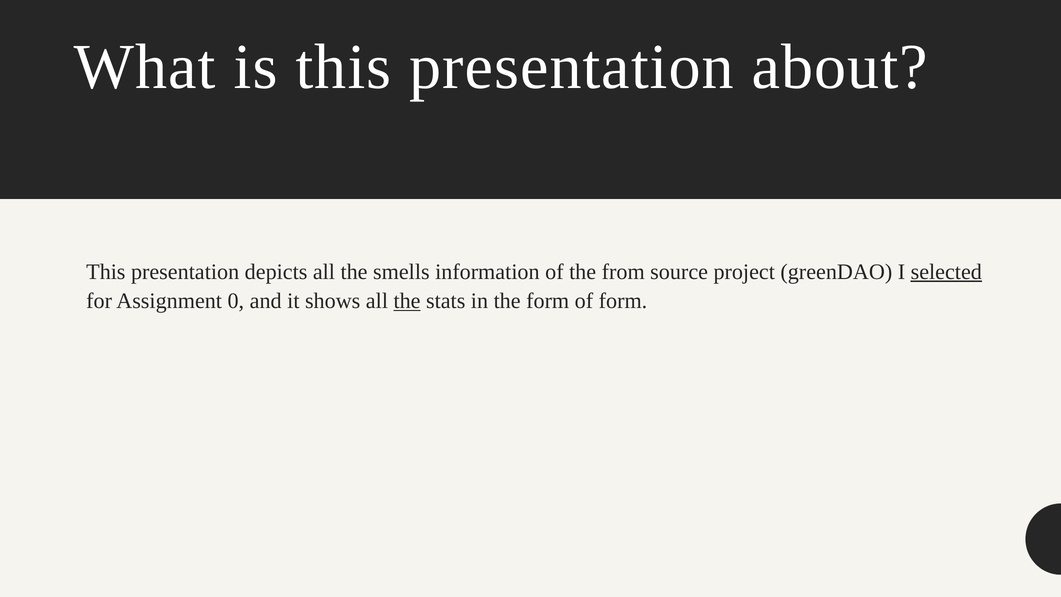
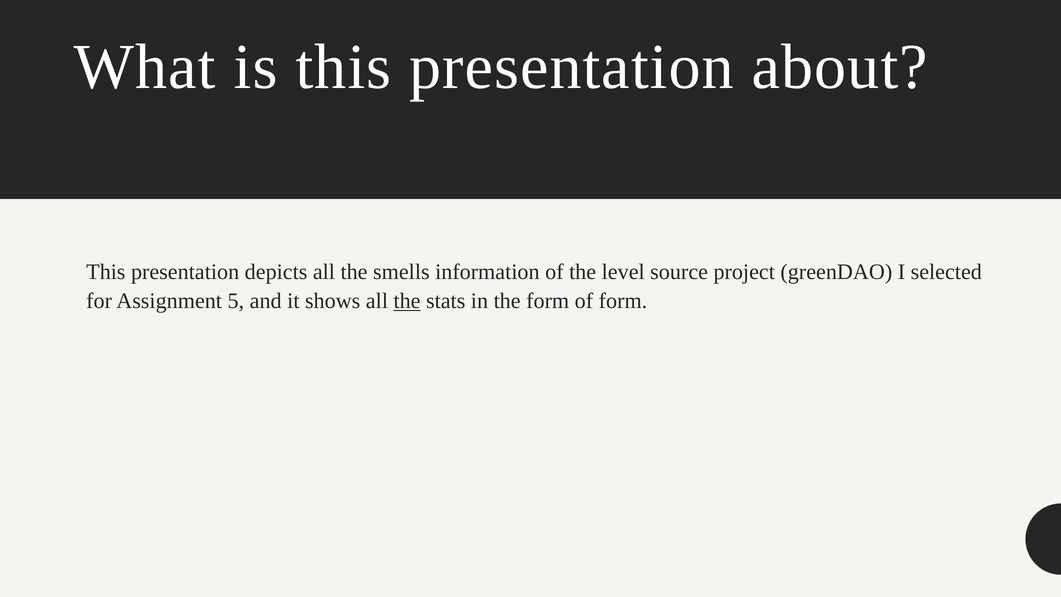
from: from -> level
selected underline: present -> none
0: 0 -> 5
